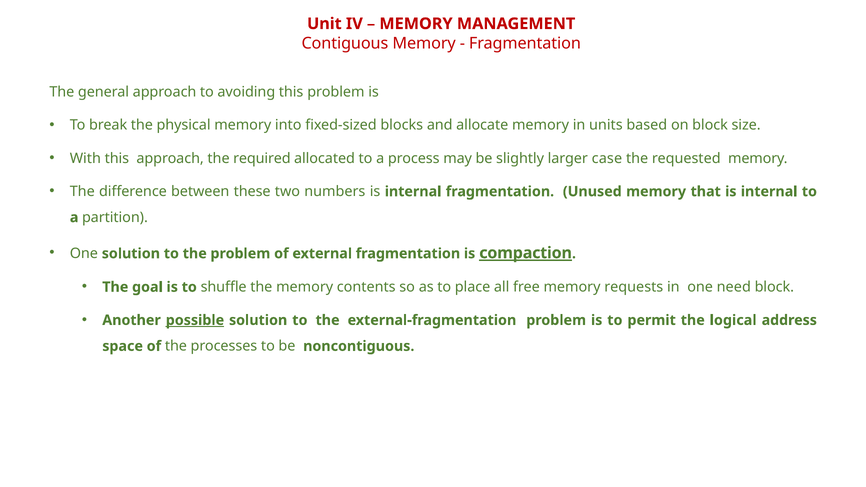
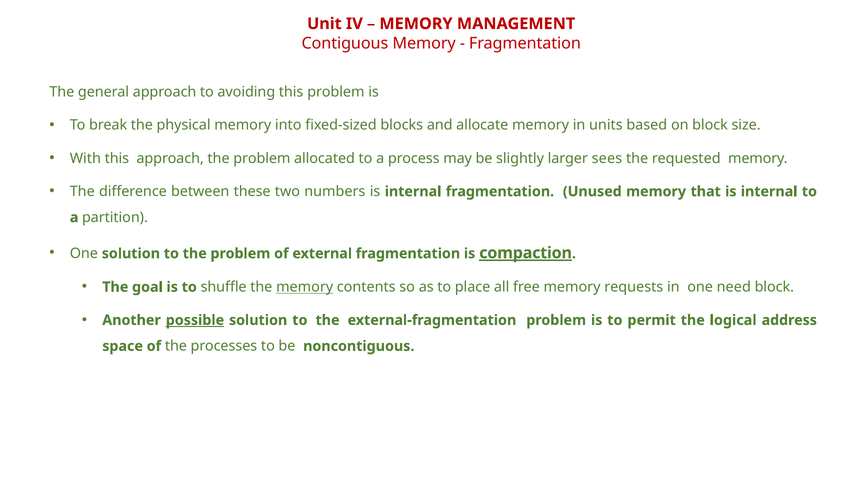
approach the required: required -> problem
case: case -> sees
memory at (305, 287) underline: none -> present
